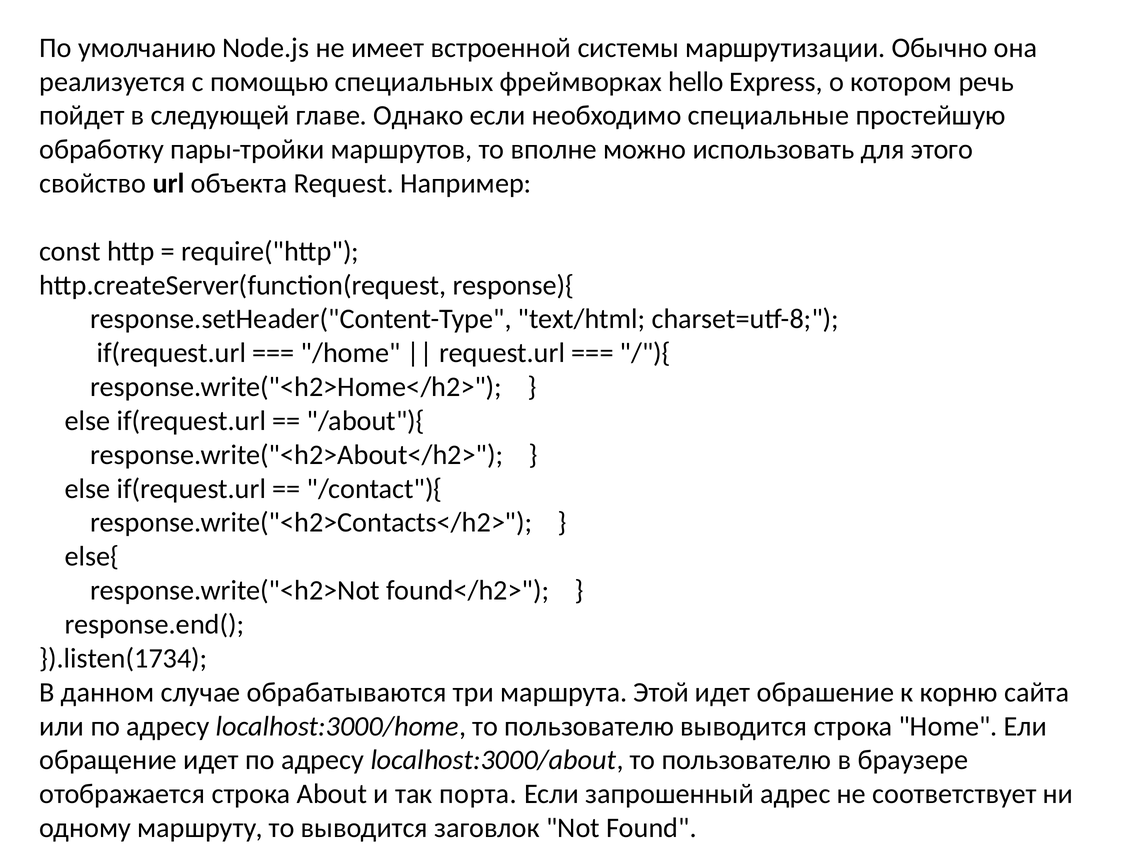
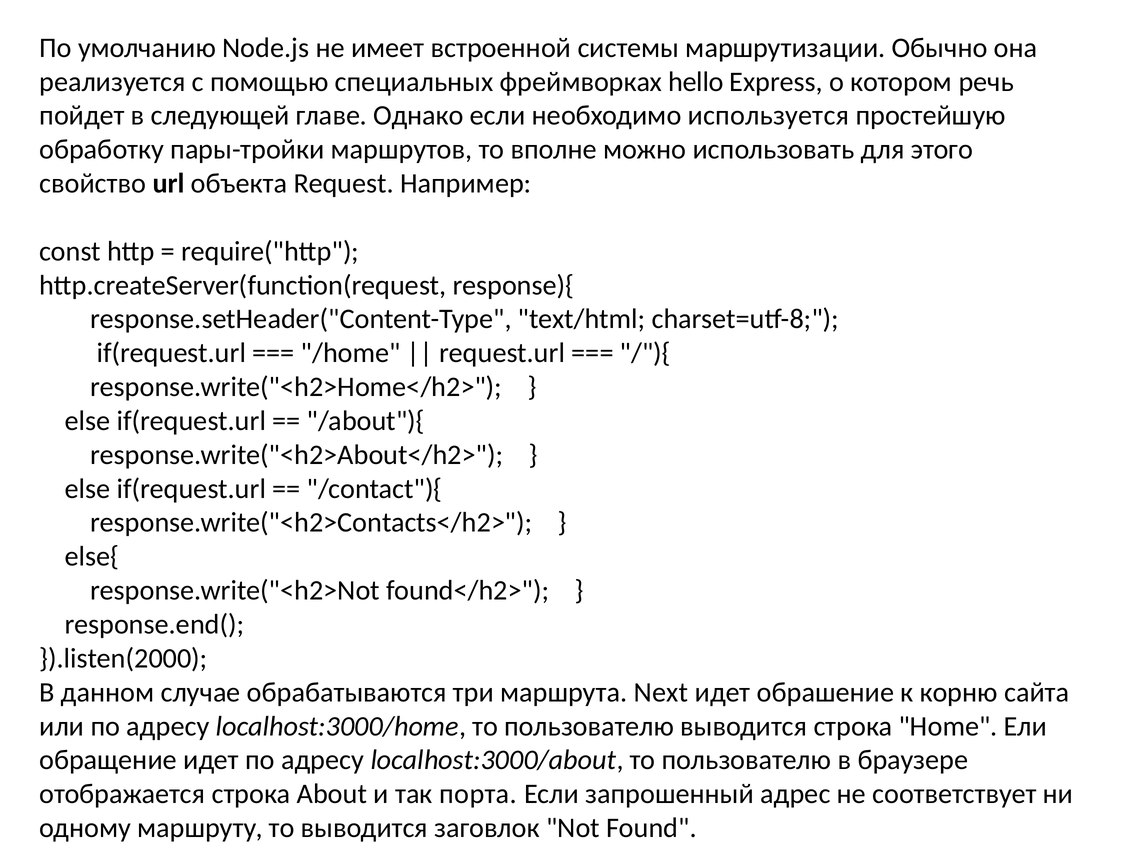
специальные: специальные -> используется
}).listen(1734: }).listen(1734 -> }).listen(2000
Этой: Этой -> Next
